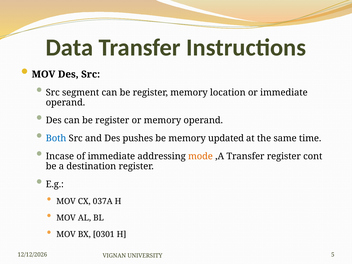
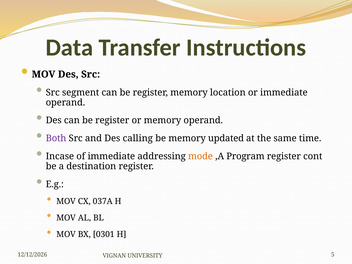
Both colour: blue -> purple
pushes: pushes -> calling
,A Transfer: Transfer -> Program
